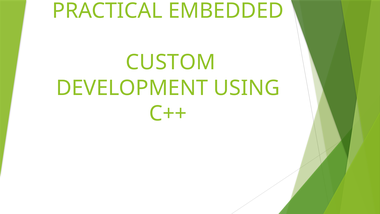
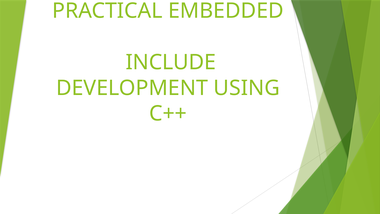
CUSTOM: CUSTOM -> INCLUDE
